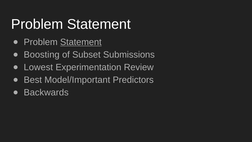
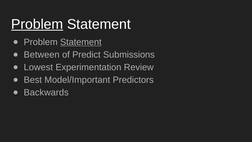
Problem at (37, 24) underline: none -> present
Boosting: Boosting -> Between
Subset: Subset -> Predict
